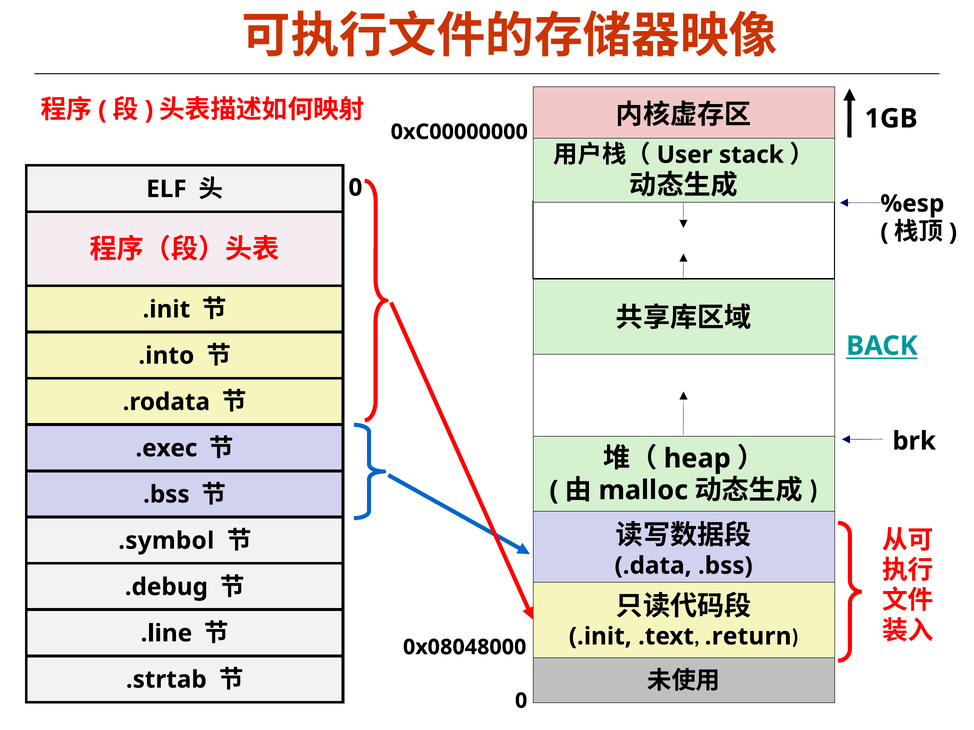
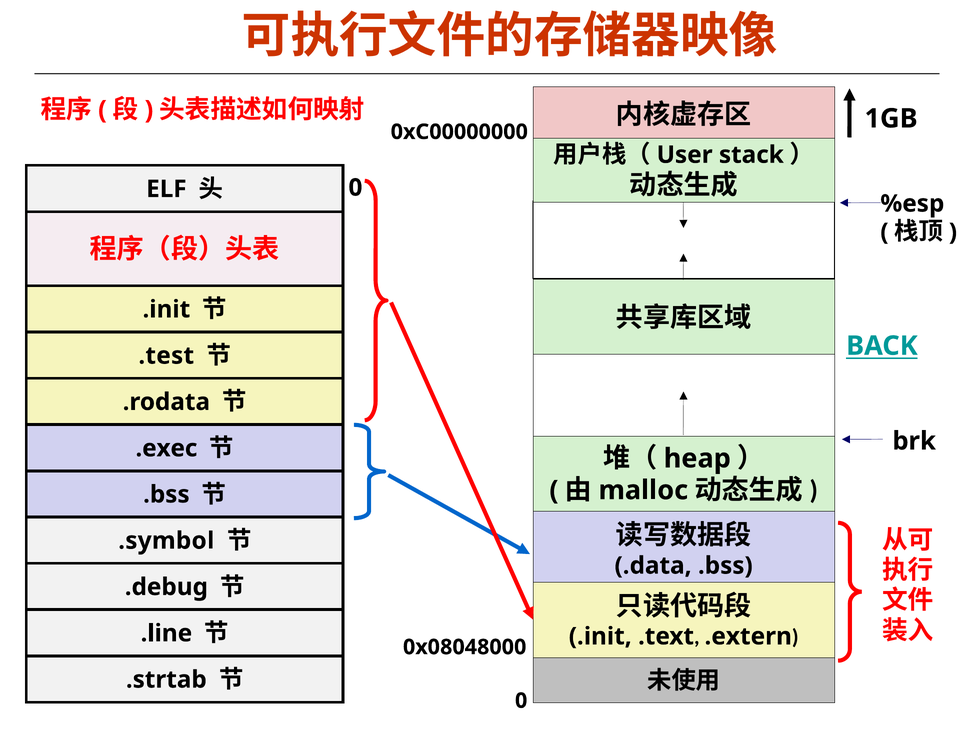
.into: .into -> .test
.return: .return -> .extern
